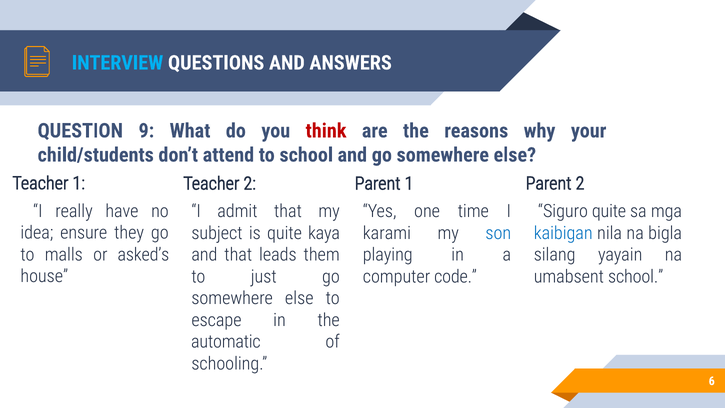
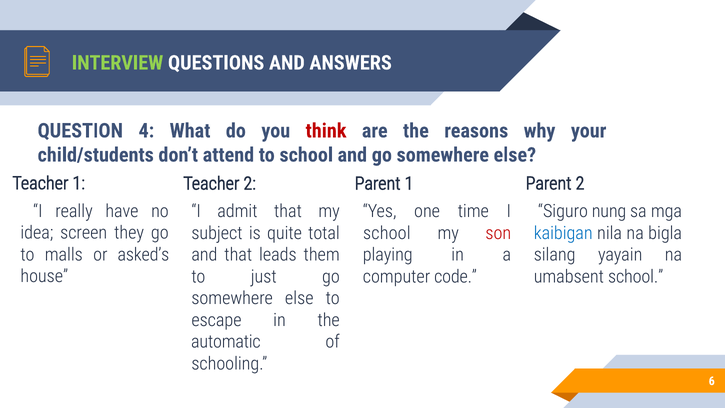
INTERVIEW colour: light blue -> light green
9: 9 -> 4
Siguro quite: quite -> nung
ensure: ensure -> screen
kaya: kaya -> total
karami at (387, 233): karami -> school
son colour: blue -> red
